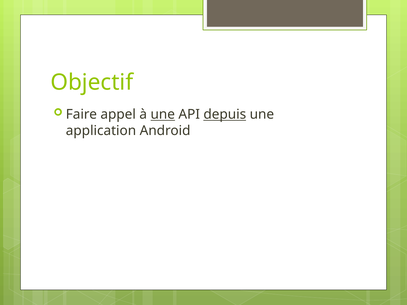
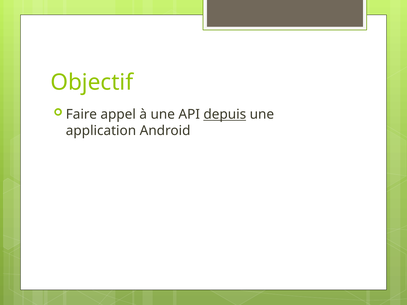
une at (163, 115) underline: present -> none
